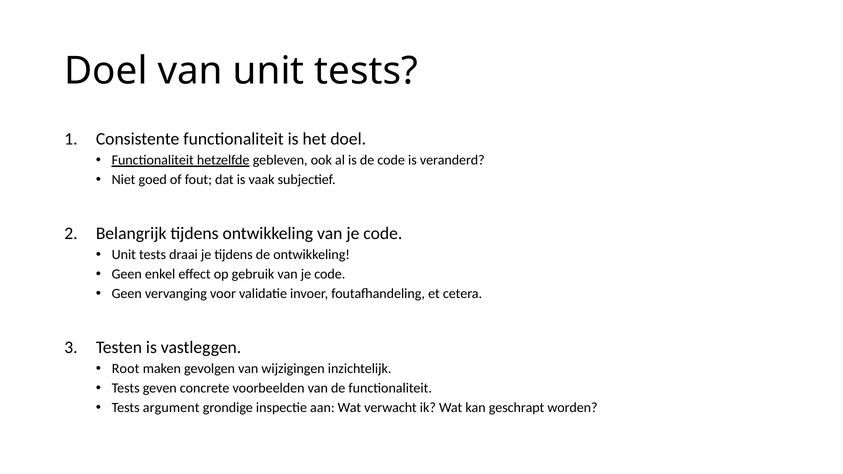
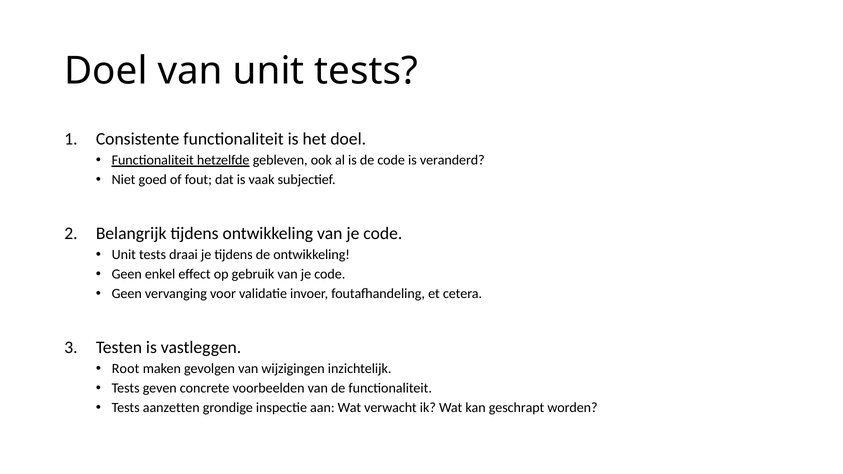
argument: argument -> aanzetten
